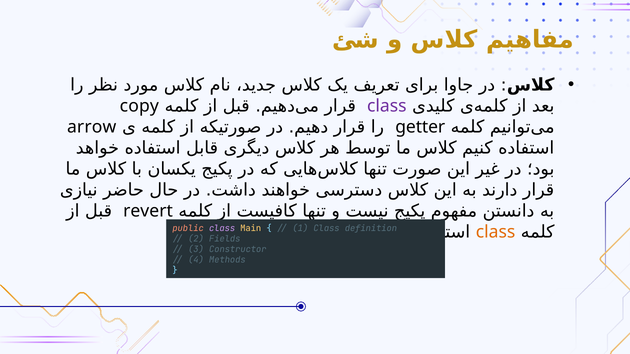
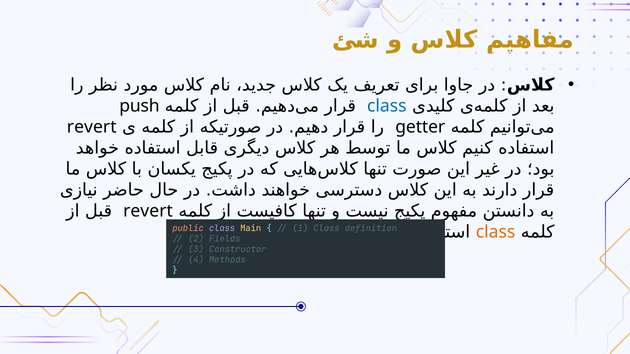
copy: copy -> push
class at (387, 106) colour: purple -> blue
arrow at (92, 127): arrow -> revert
